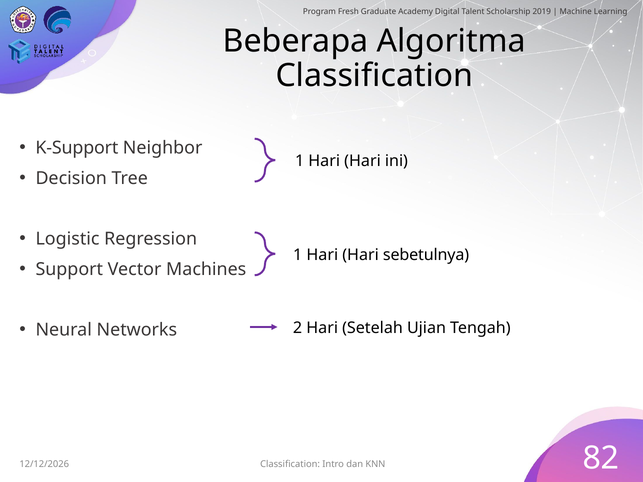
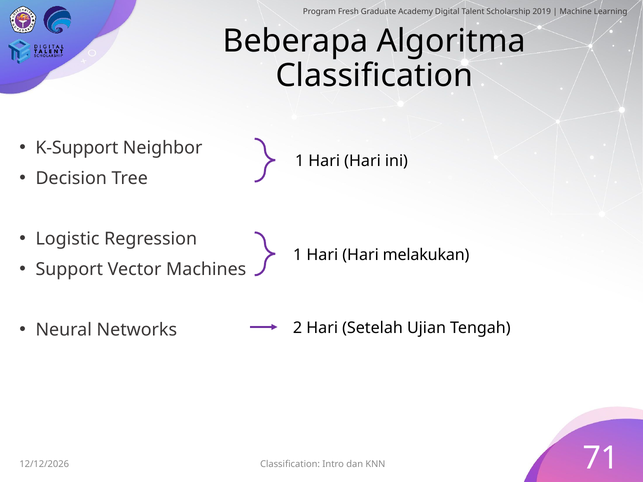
sebetulnya: sebetulnya -> melakukan
82: 82 -> 71
